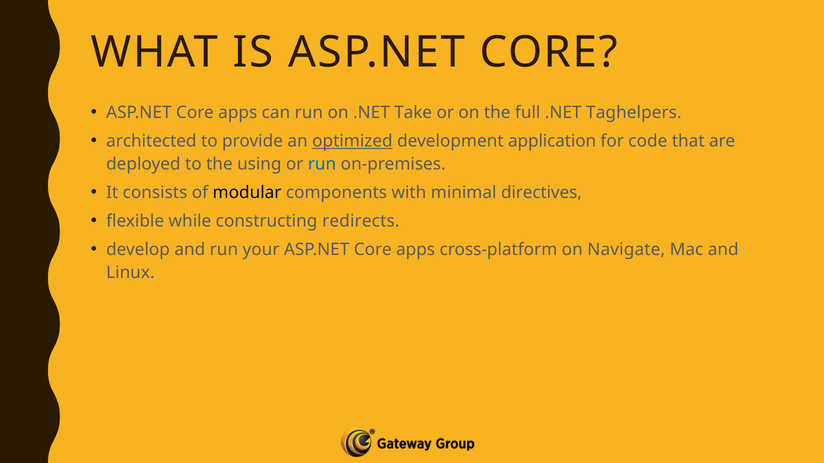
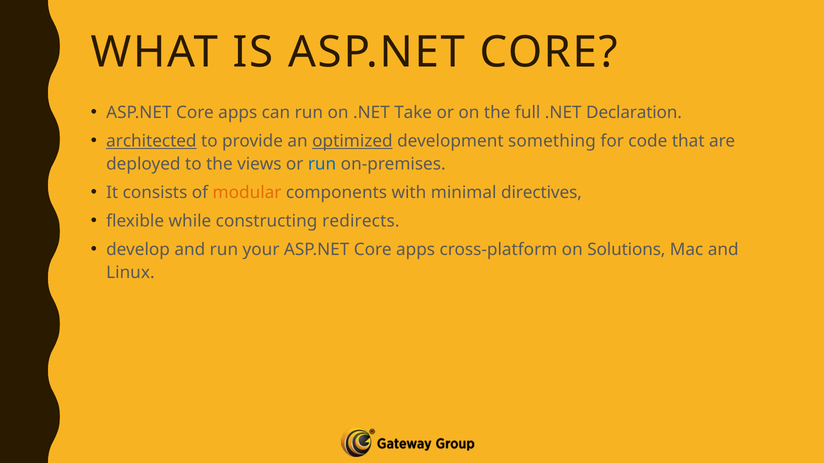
Taghelpers: Taghelpers -> Declaration
architected underline: none -> present
application: application -> something
using: using -> views
modular colour: black -> orange
Navigate: Navigate -> Solutions
